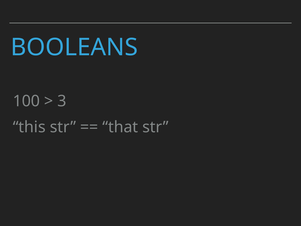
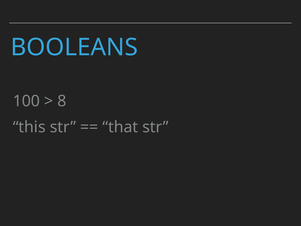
3: 3 -> 8
